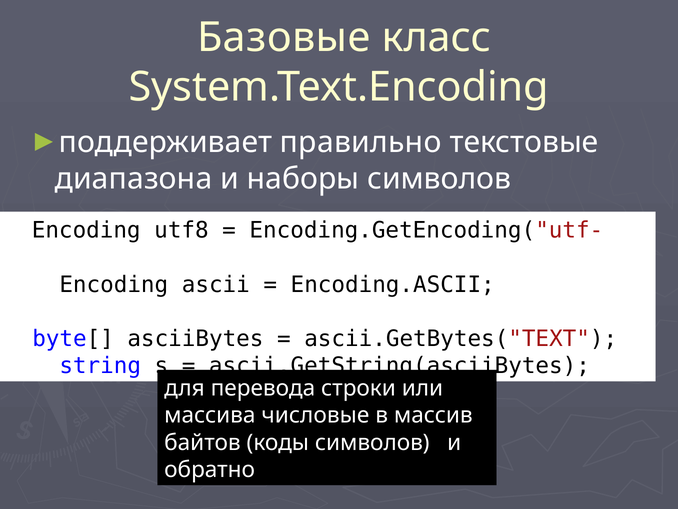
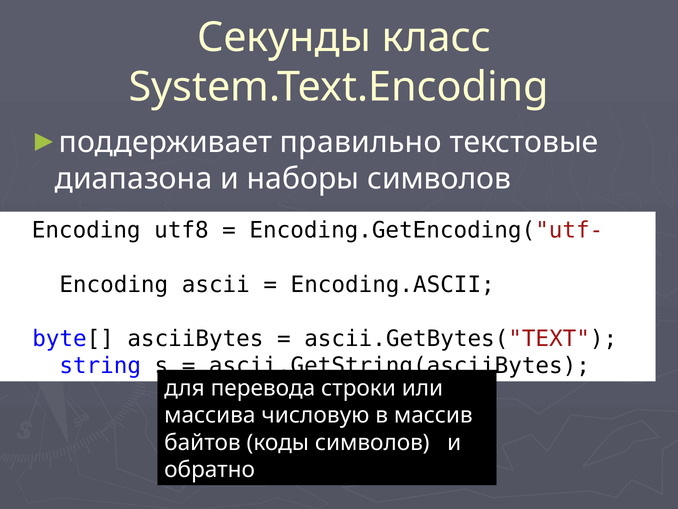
Базовые: Базовые -> Секунды
числовые: числовые -> числовую
